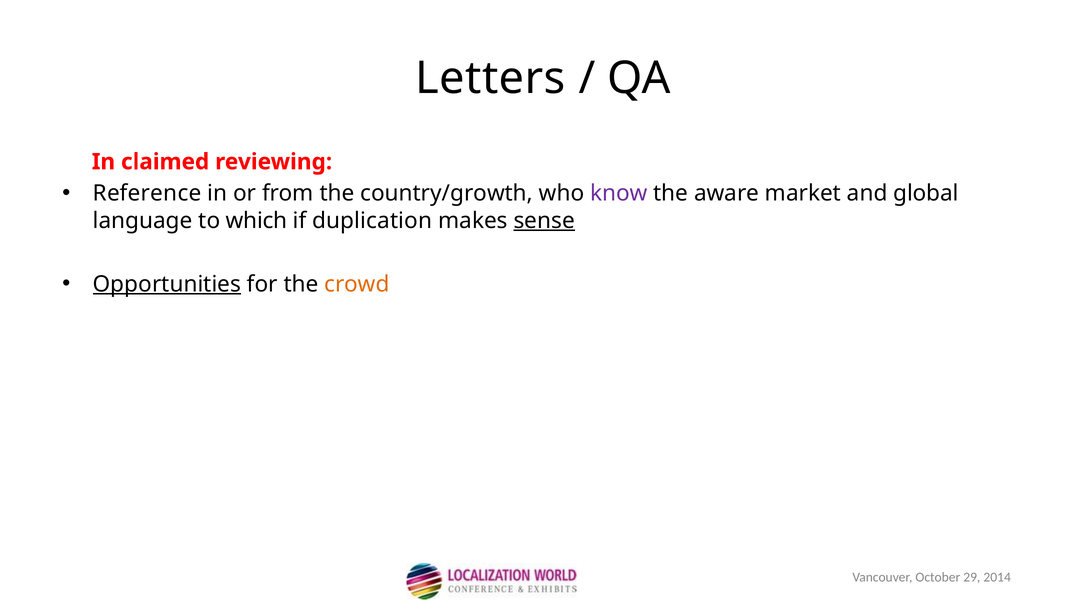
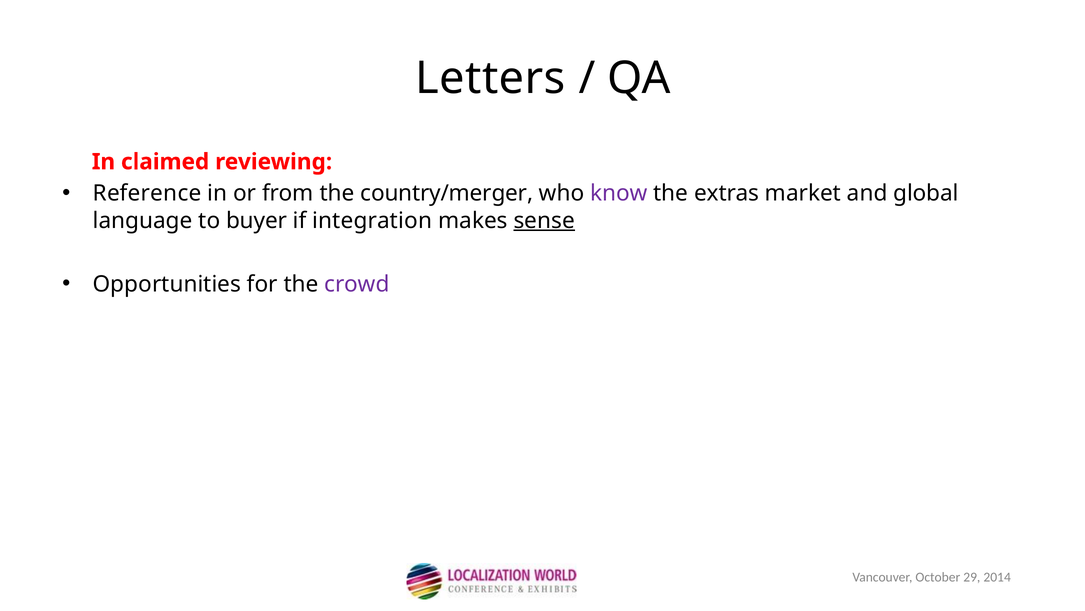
country/growth: country/growth -> country/merger
aware: aware -> extras
which: which -> buyer
duplication: duplication -> integration
Opportunities underline: present -> none
crowd colour: orange -> purple
